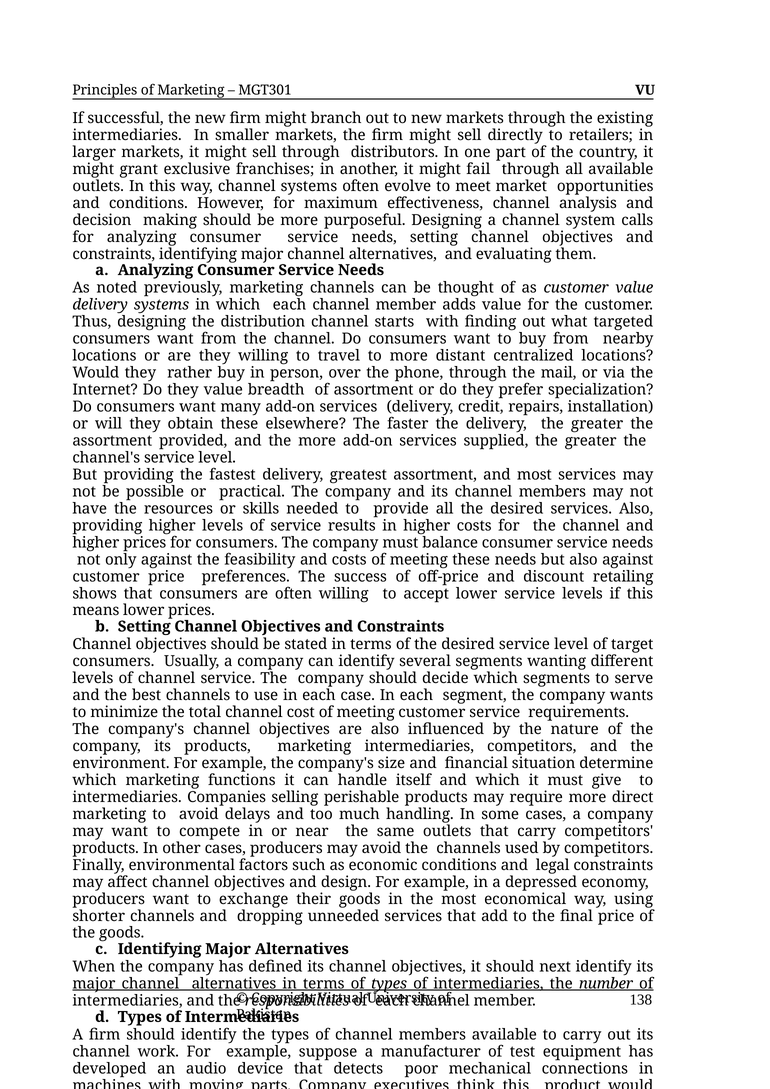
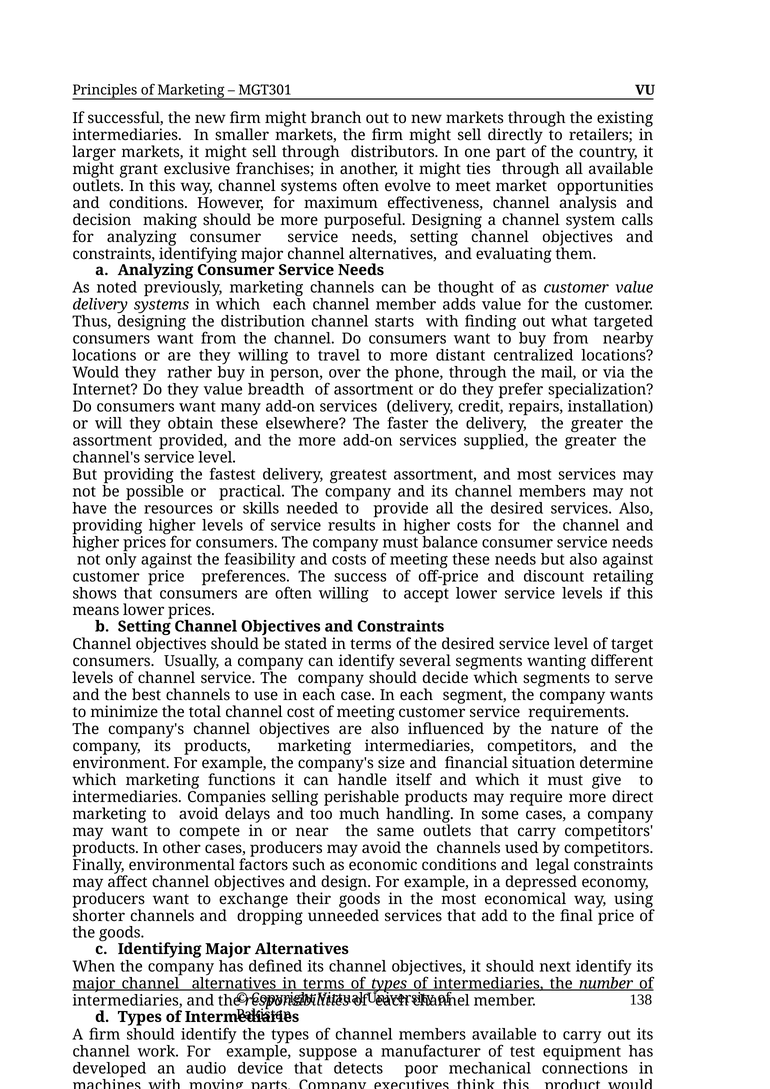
fail: fail -> ties
